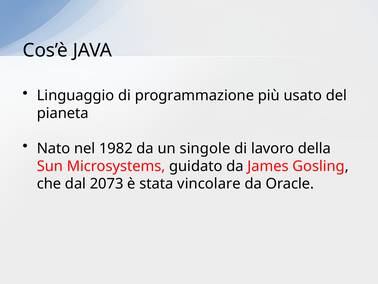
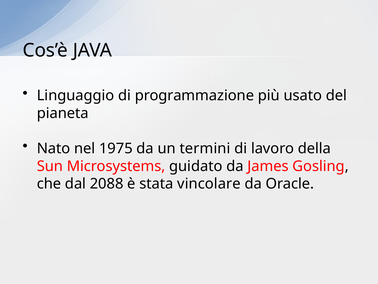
1982: 1982 -> 1975
singole: singole -> termini
2073: 2073 -> 2088
